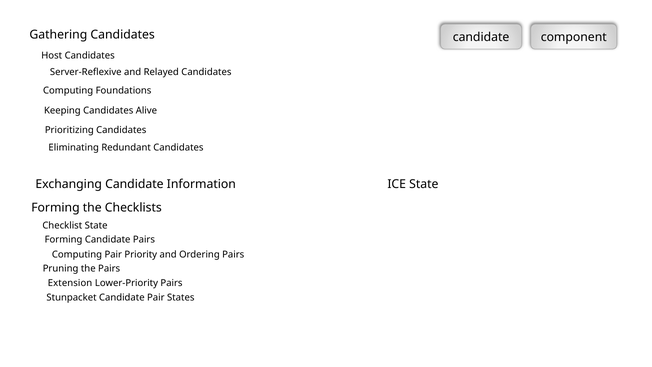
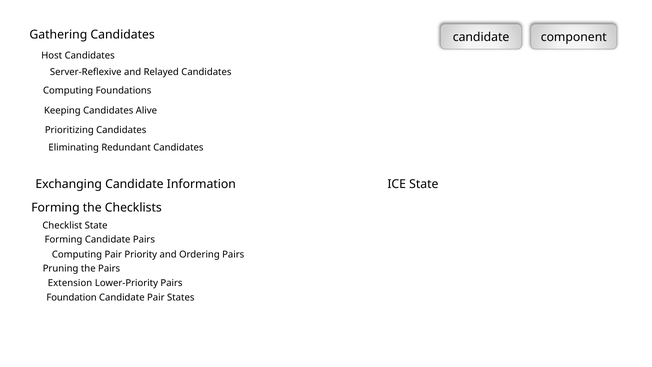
Stunpacket: Stunpacket -> Foundation
